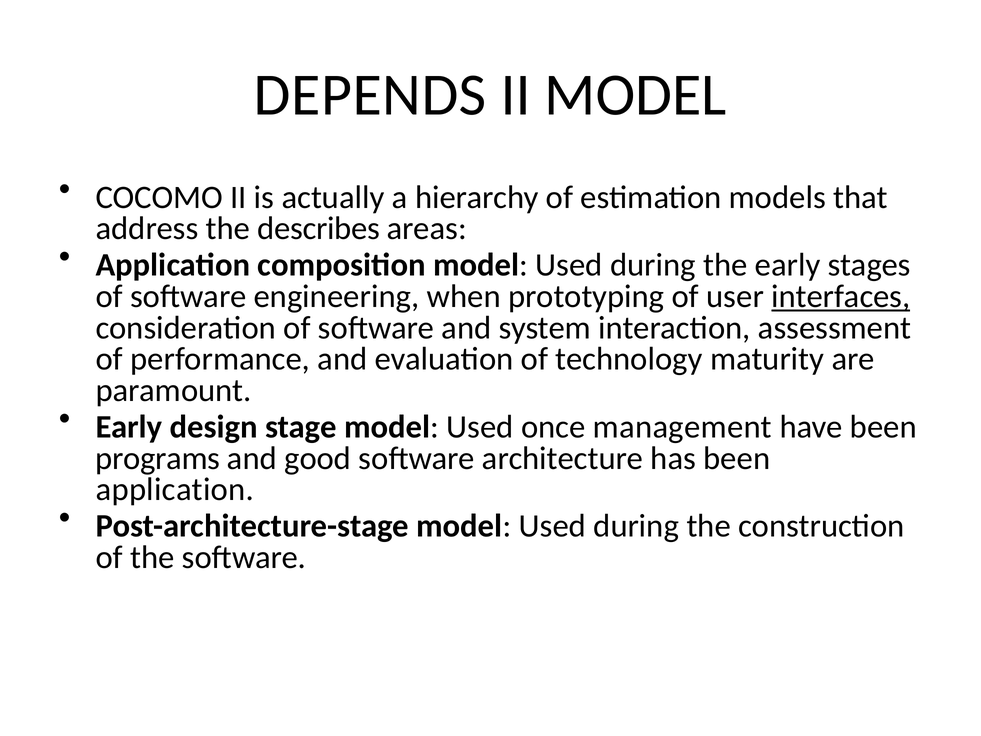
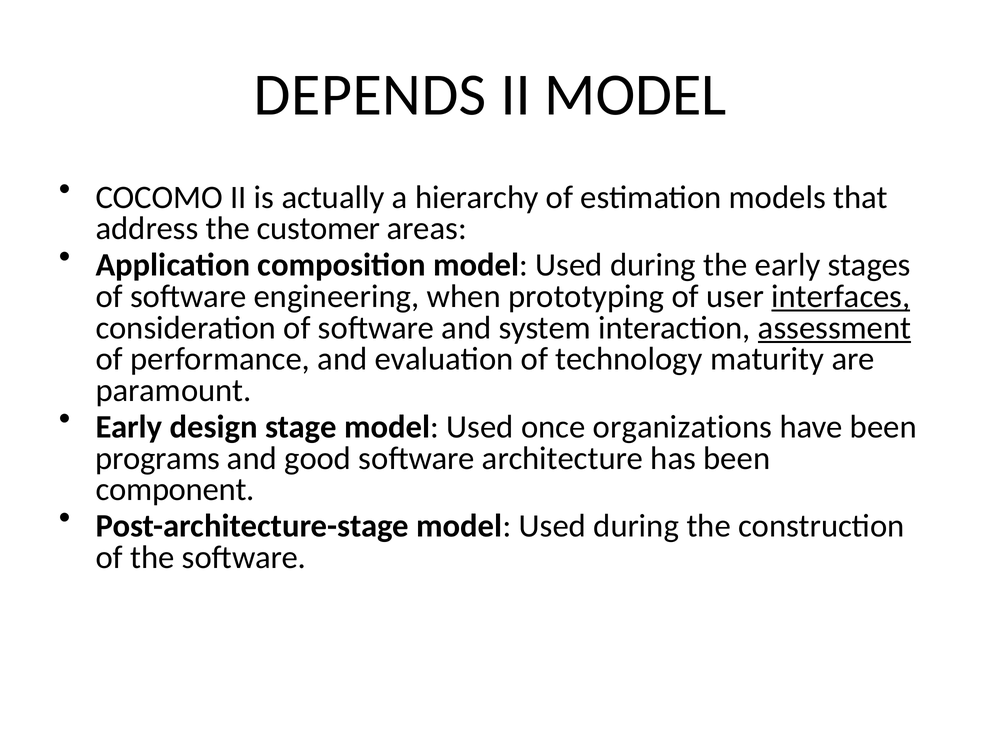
describes: describes -> customer
assessment underline: none -> present
management: management -> organizations
application at (175, 490): application -> component
